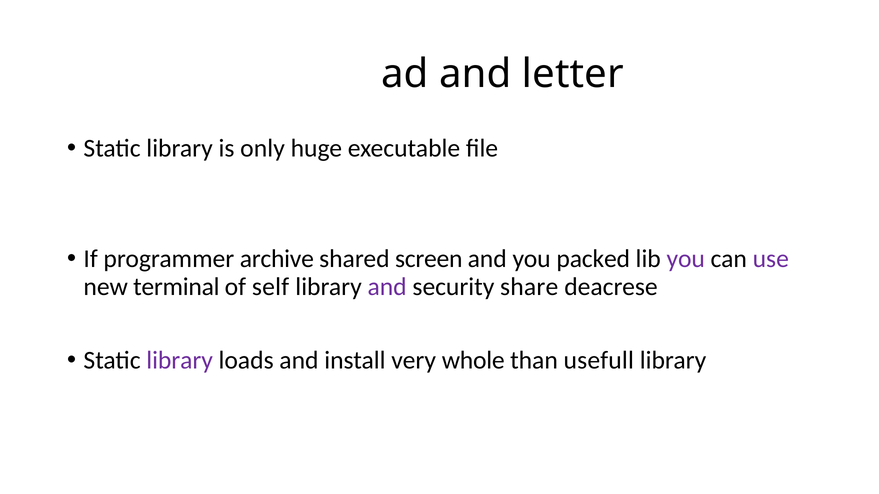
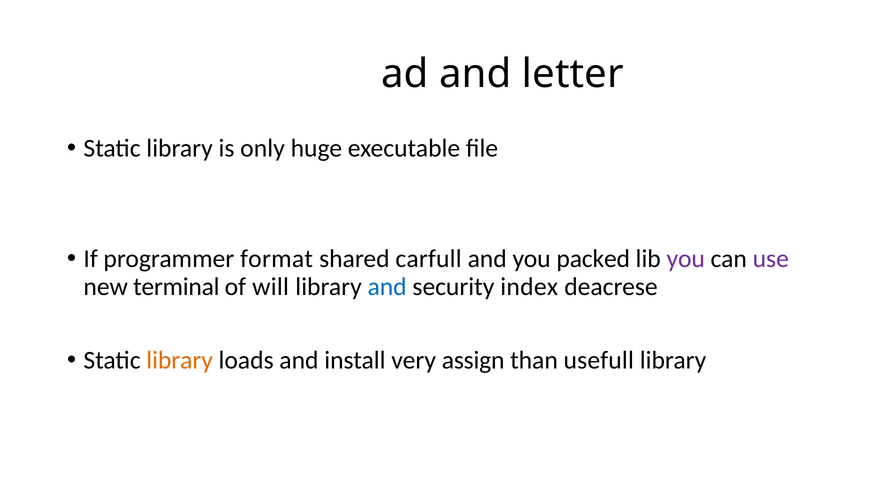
archive: archive -> format
screen: screen -> carfull
self: self -> will
and at (387, 287) colour: purple -> blue
share: share -> index
library at (180, 361) colour: purple -> orange
whole: whole -> assign
